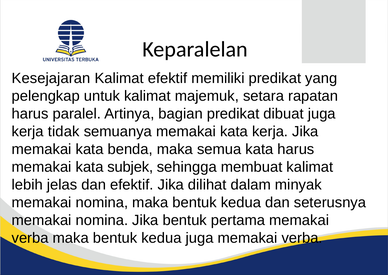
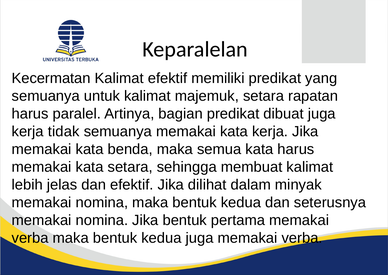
Kesejajaran: Kesejajaran -> Kecermatan
pelengkap at (46, 96): pelengkap -> semuanya
kata subjek: subjek -> setara
